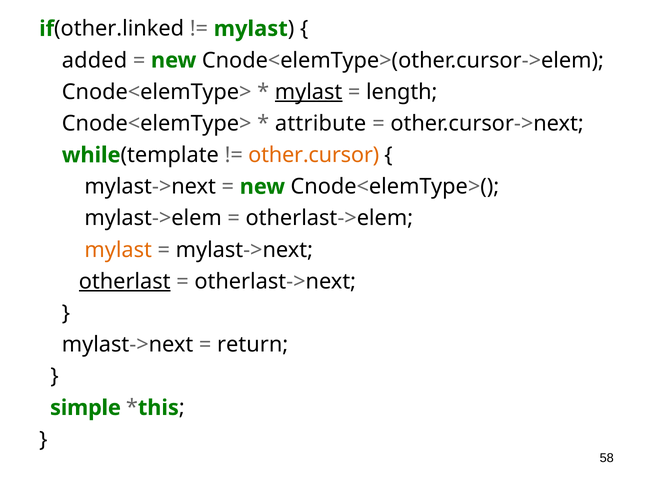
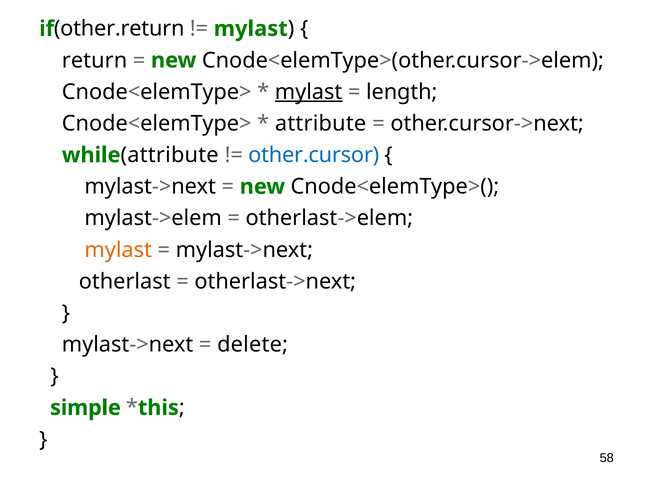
other.linked: other.linked -> other.return
added: added -> return
template at (170, 155): template -> attribute
other.cursor colour: orange -> blue
otherlast underline: present -> none
return: return -> delete
